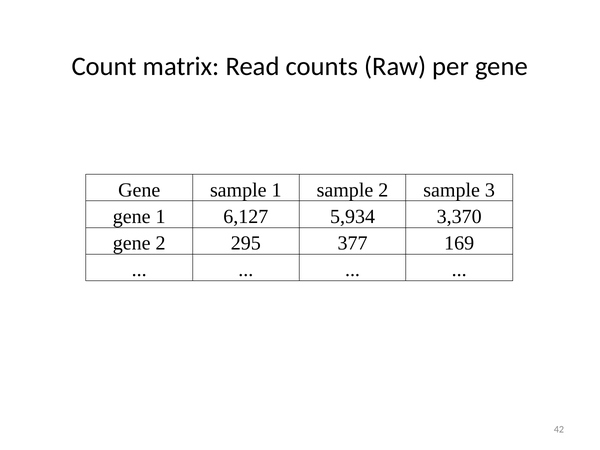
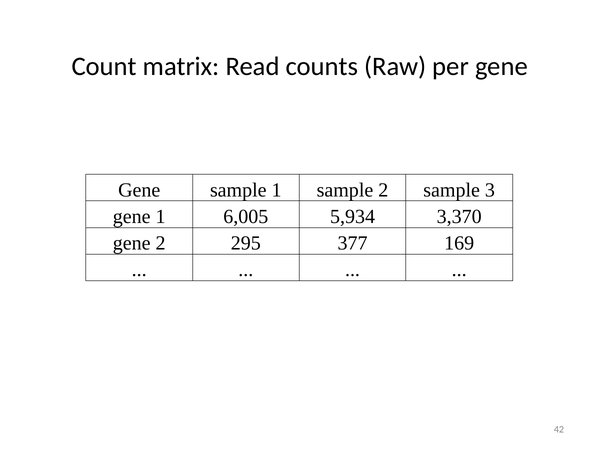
6,127: 6,127 -> 6,005
